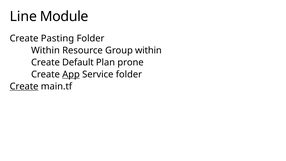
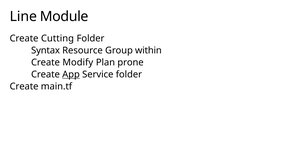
Pasting: Pasting -> Cutting
Within at (45, 50): Within -> Syntax
Default: Default -> Modify
Create at (24, 86) underline: present -> none
